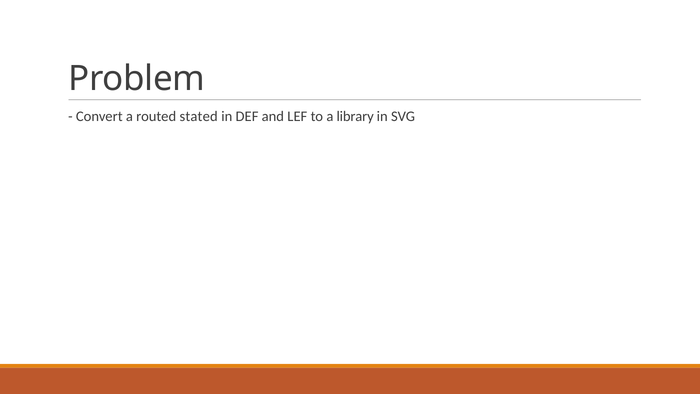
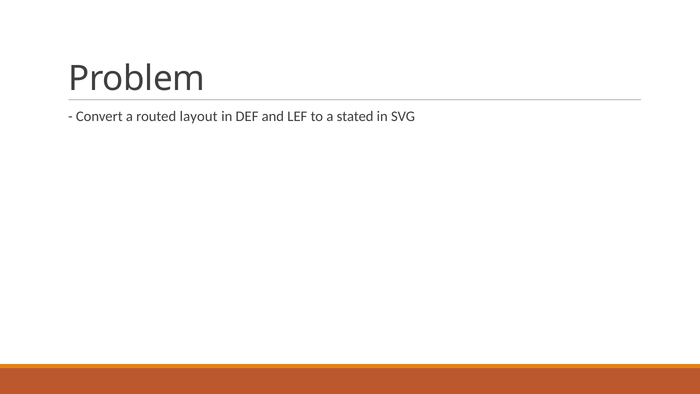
stated: stated -> layout
library: library -> stated
